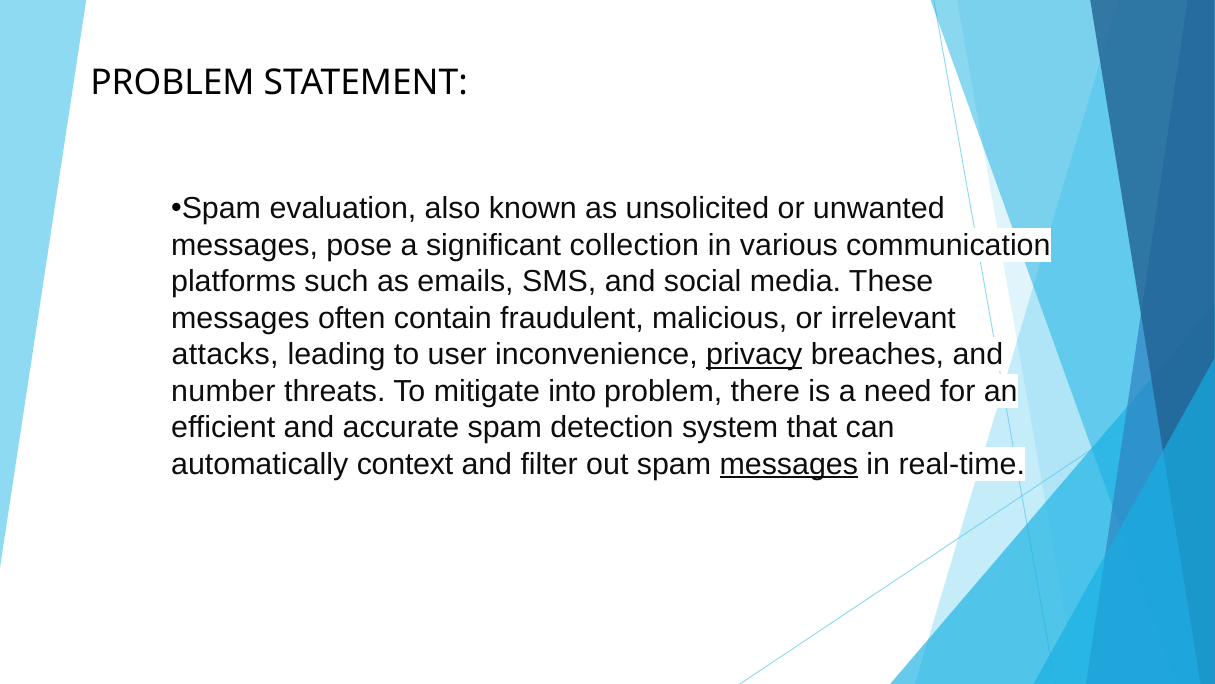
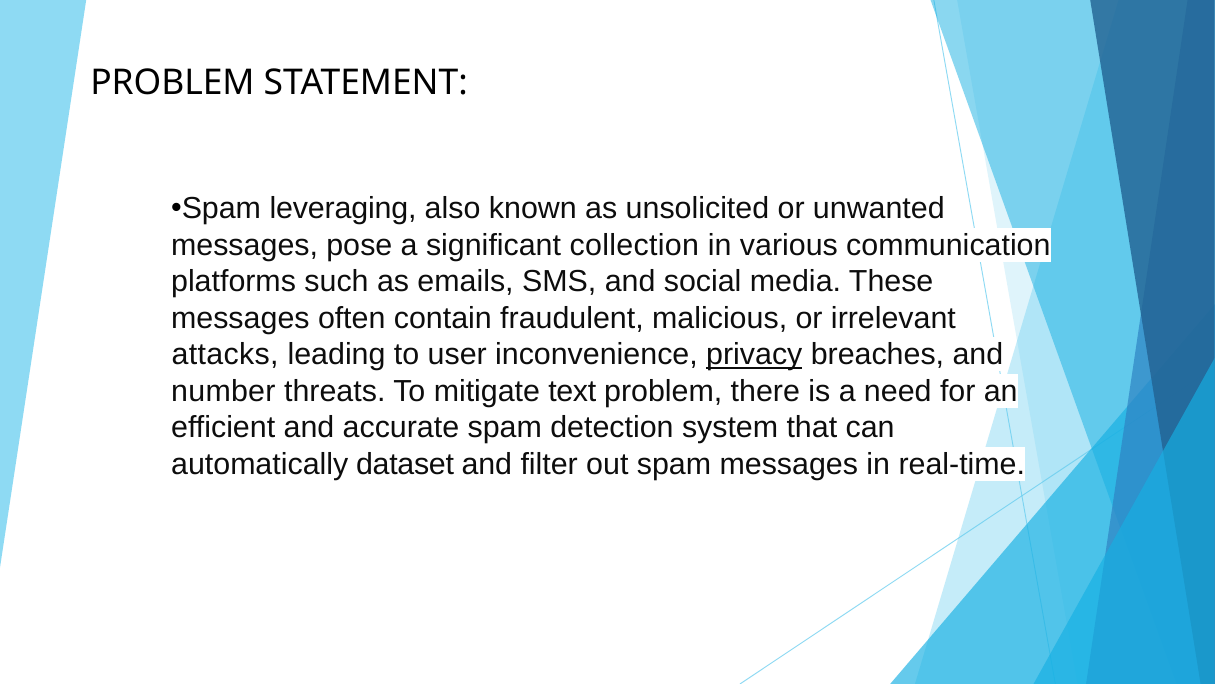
evaluation: evaluation -> leveraging
into: into -> text
context: context -> dataset
messages at (789, 464) underline: present -> none
